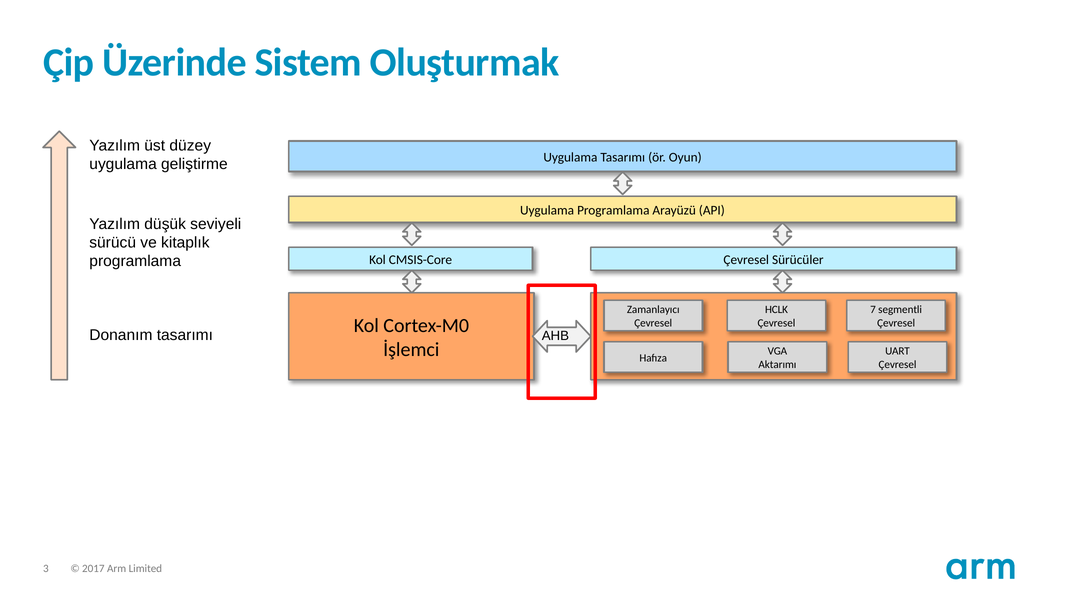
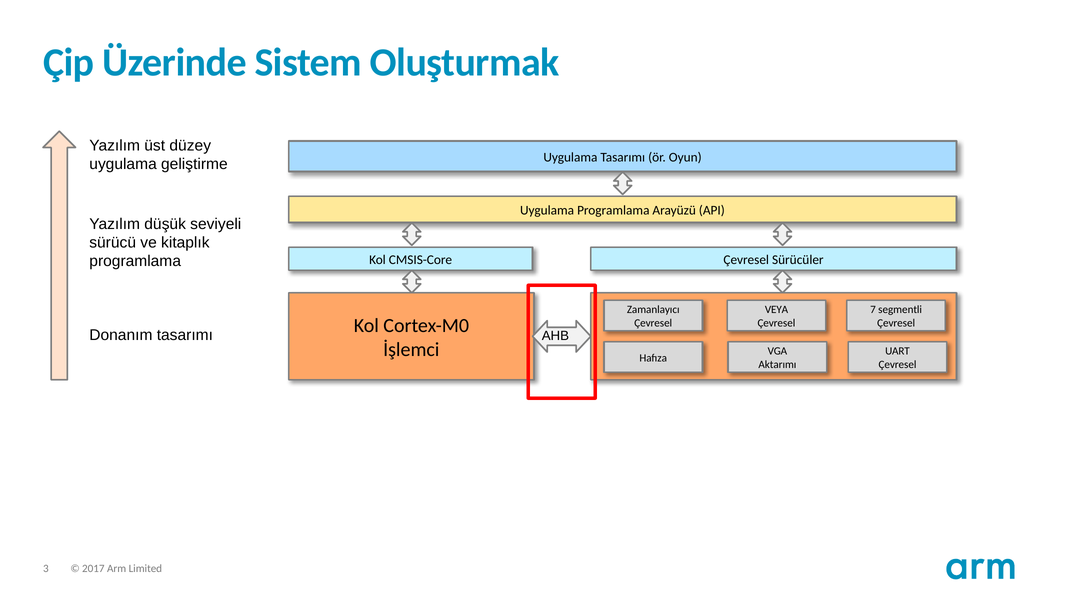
HCLK: HCLK -> VEYA
